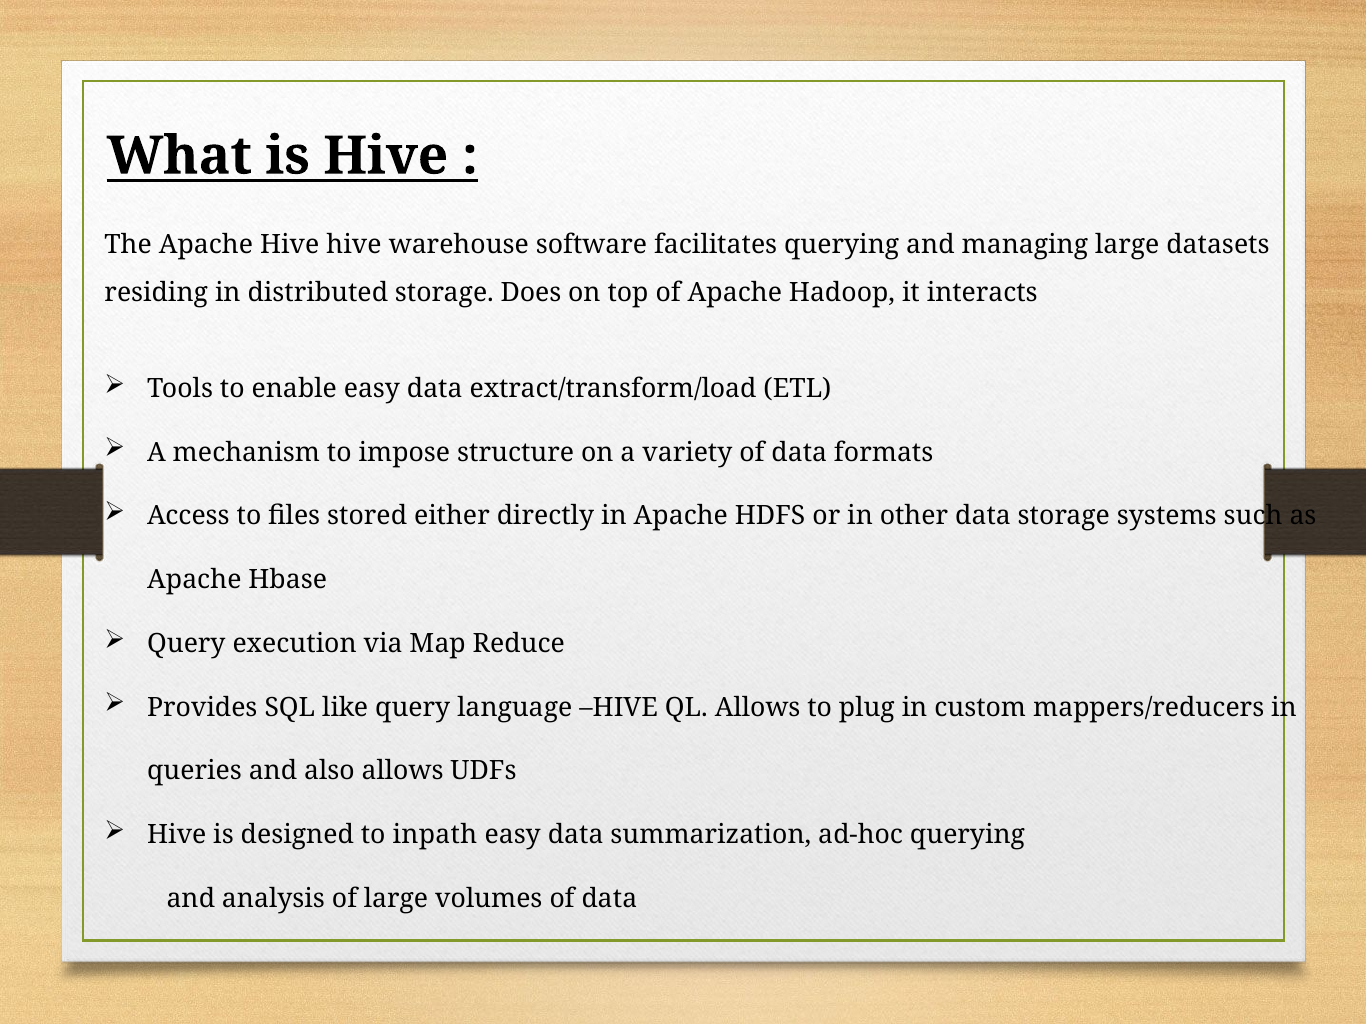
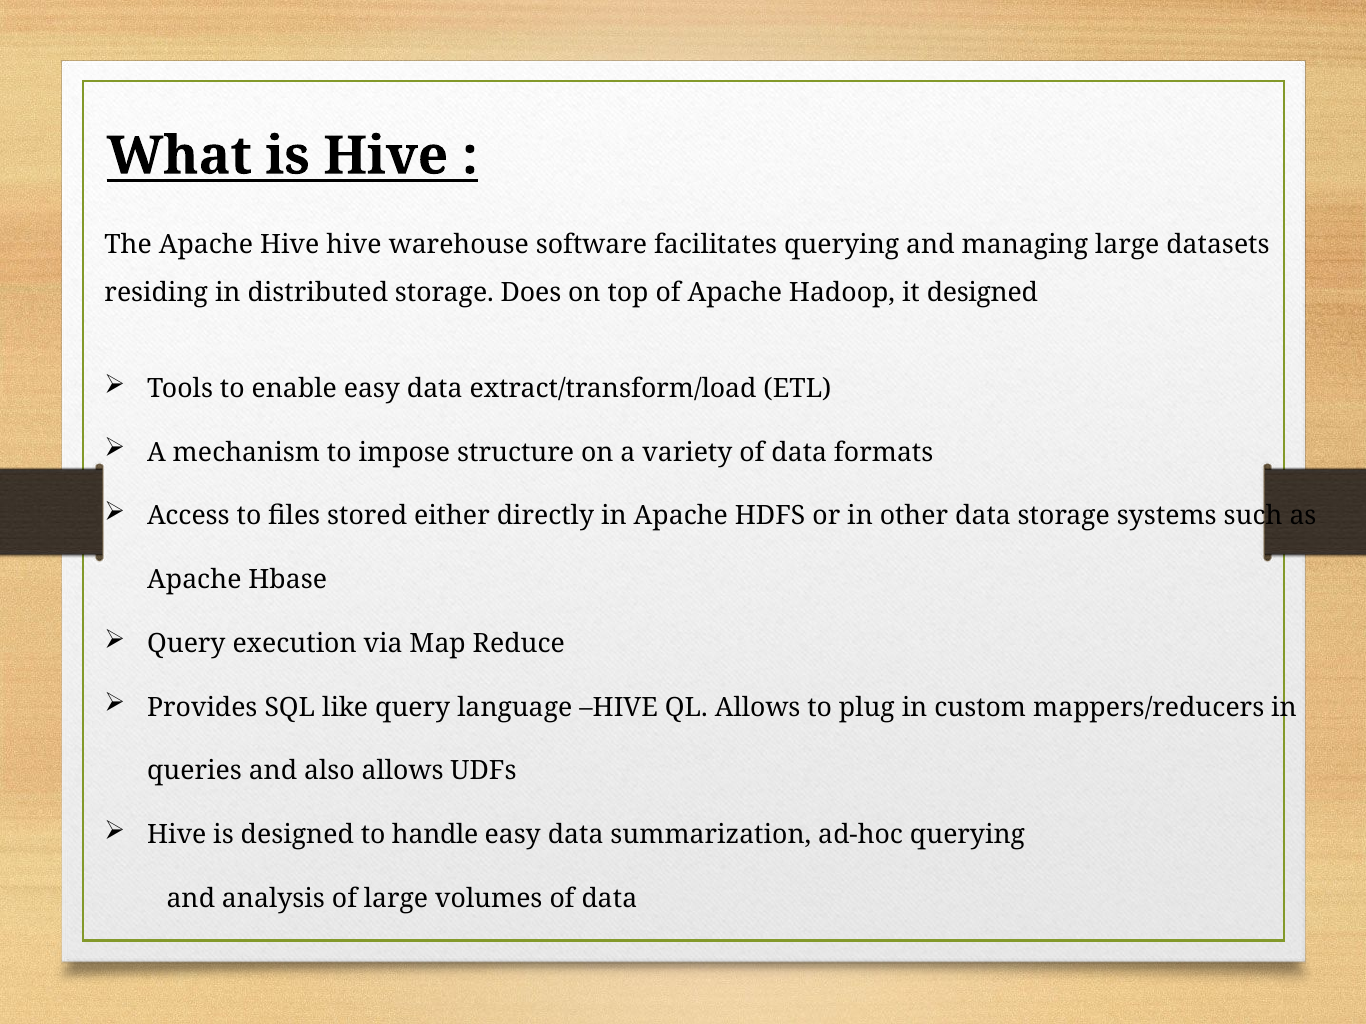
it interacts: interacts -> designed
inpath: inpath -> handle
